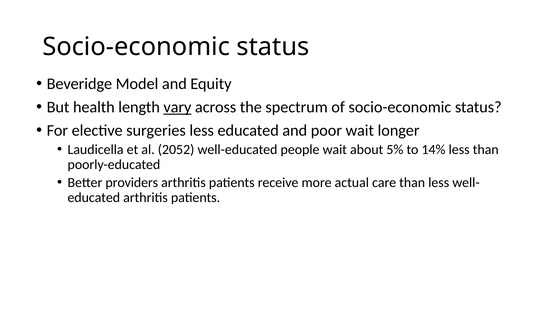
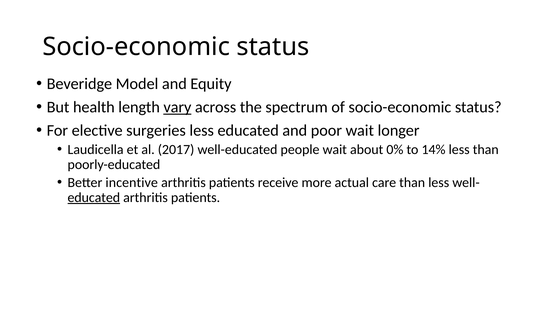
2052: 2052 -> 2017
5%: 5% -> 0%
providers: providers -> incentive
educated at (94, 197) underline: none -> present
